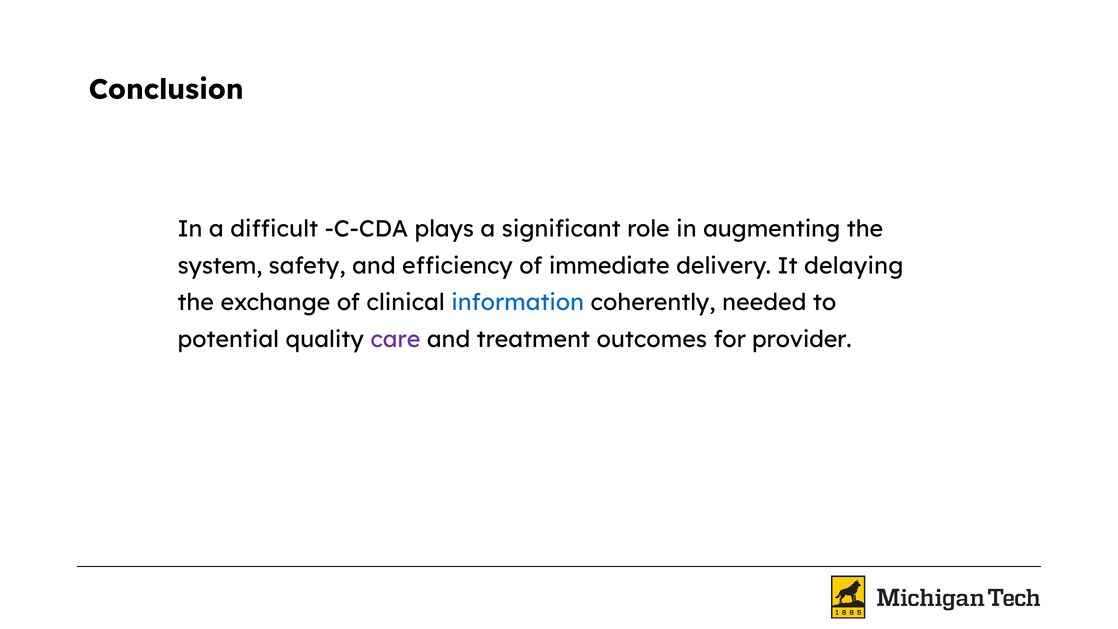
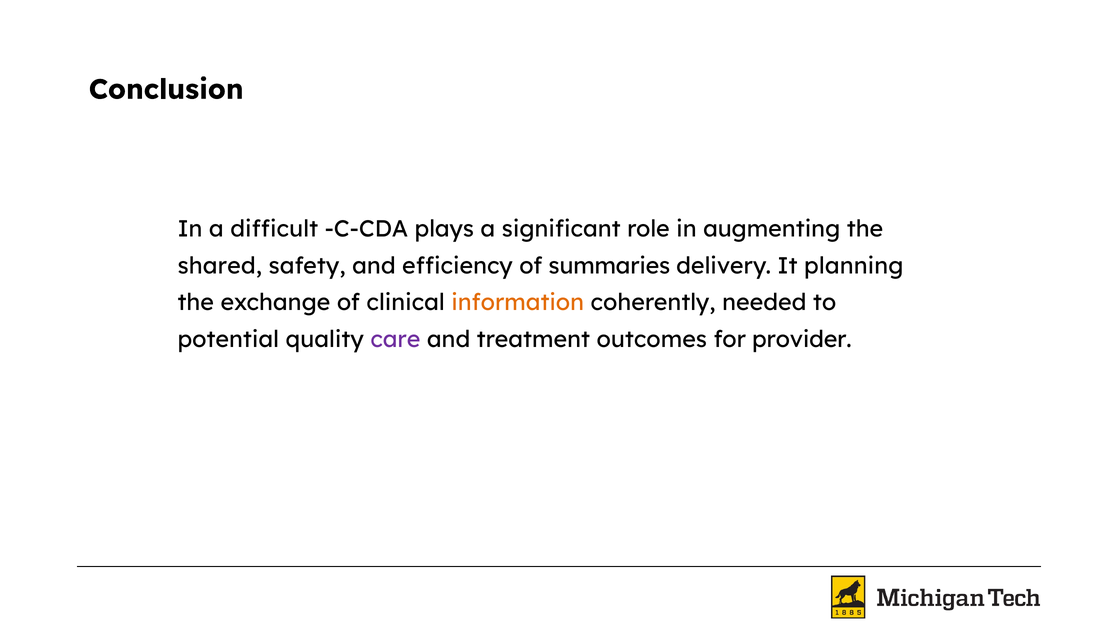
system: system -> shared
immediate: immediate -> summaries
delaying: delaying -> planning
information colour: blue -> orange
